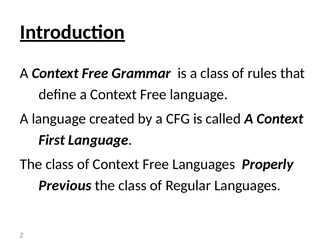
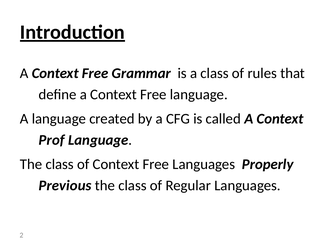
First: First -> Prof
